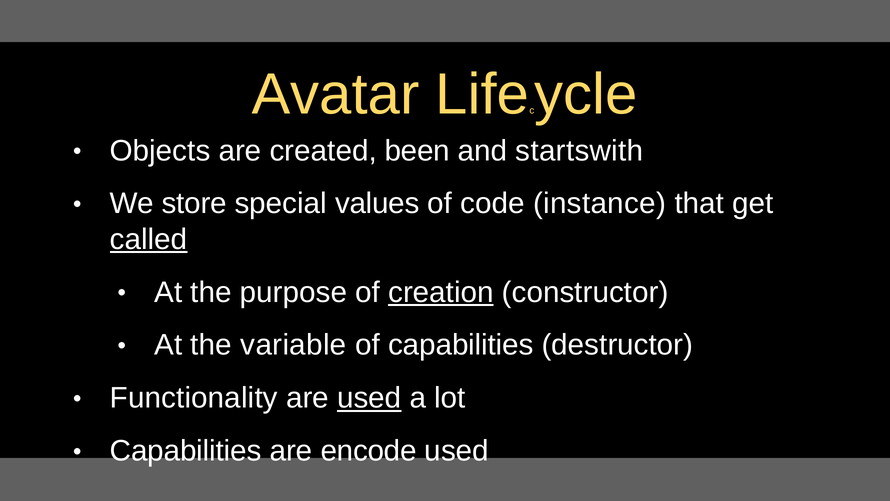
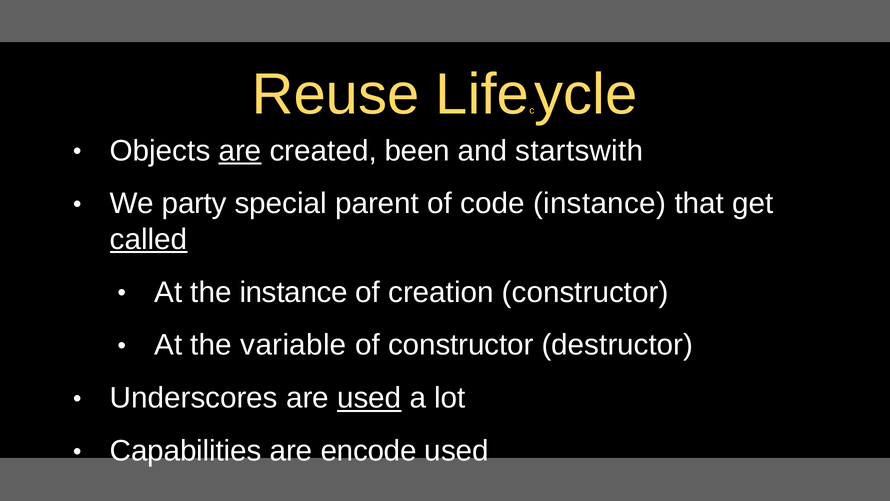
Avatar: Avatar -> Reuse
are at (240, 151) underline: none -> present
store: store -> party
values: values -> parent
the purpose: purpose -> instance
creation underline: present -> none
of capabilities: capabilities -> constructor
Functionality: Functionality -> Underscores
